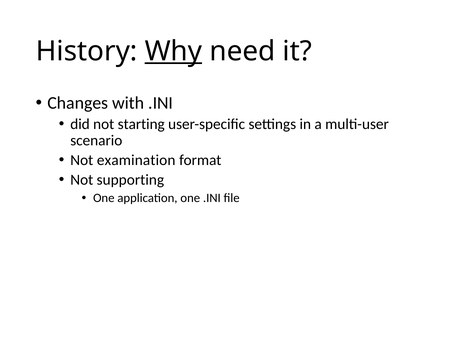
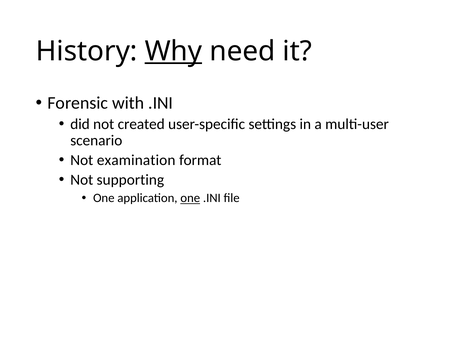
Changes: Changes -> Forensic
starting: starting -> created
one at (190, 198) underline: none -> present
